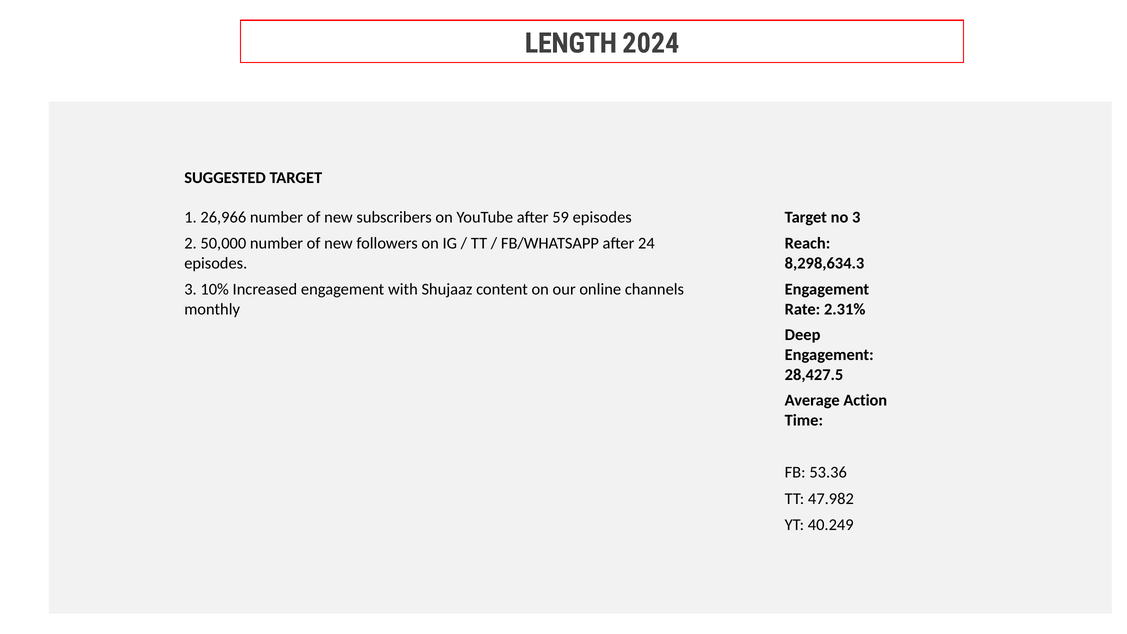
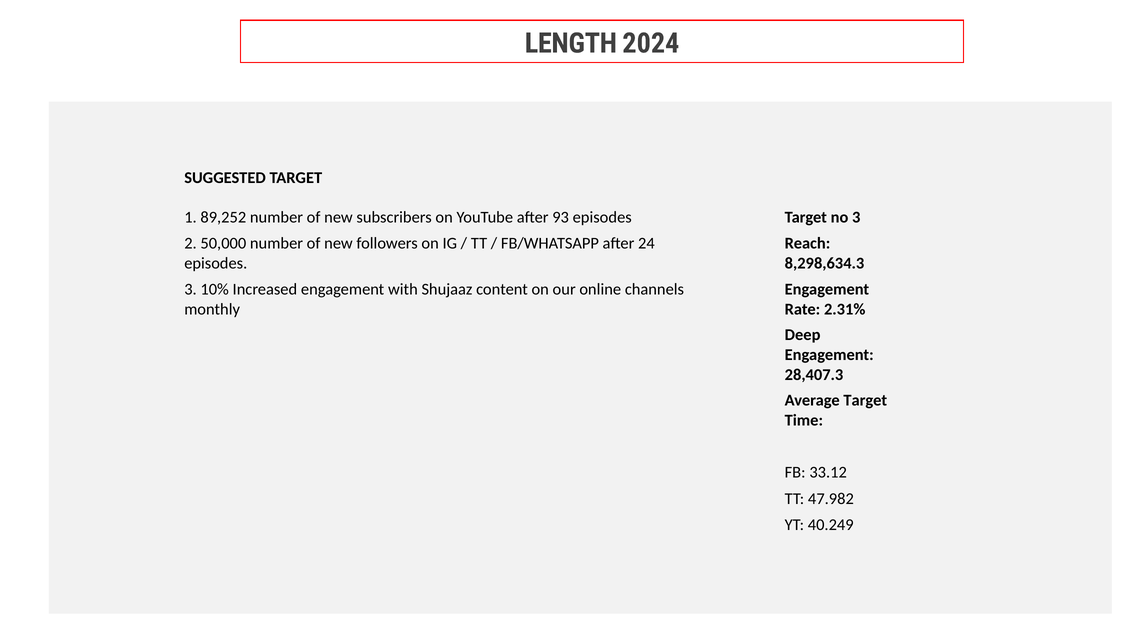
26,966: 26,966 -> 89,252
59: 59 -> 93
28,427.5: 28,427.5 -> 28,407.3
Average Action: Action -> Target
53.36: 53.36 -> 33.12
